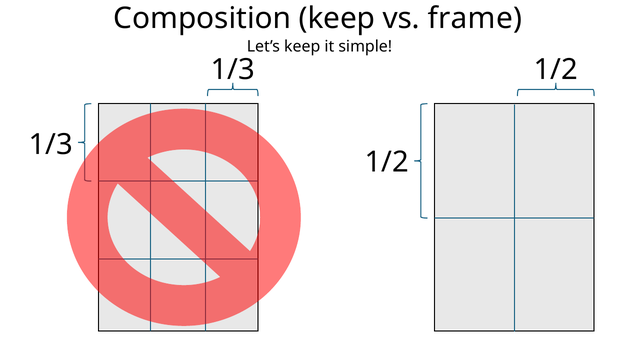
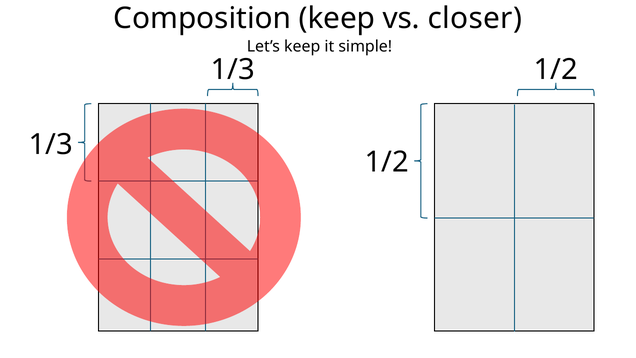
frame: frame -> closer
